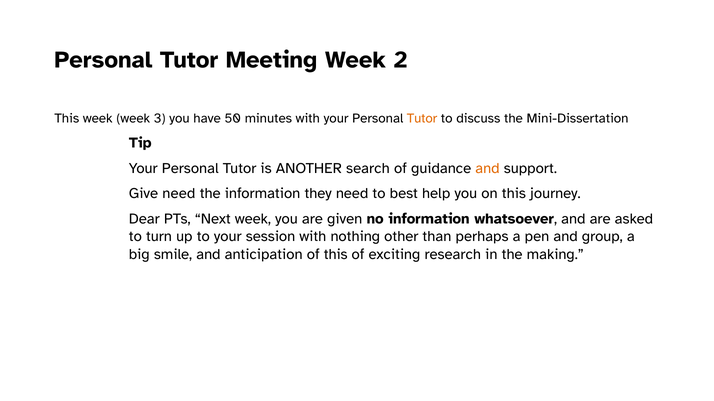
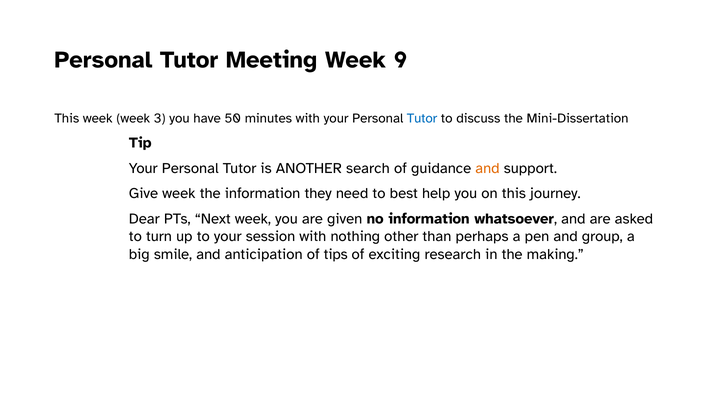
2: 2 -> 9
Tutor at (422, 119) colour: orange -> blue
Give need: need -> week
of this: this -> tips
